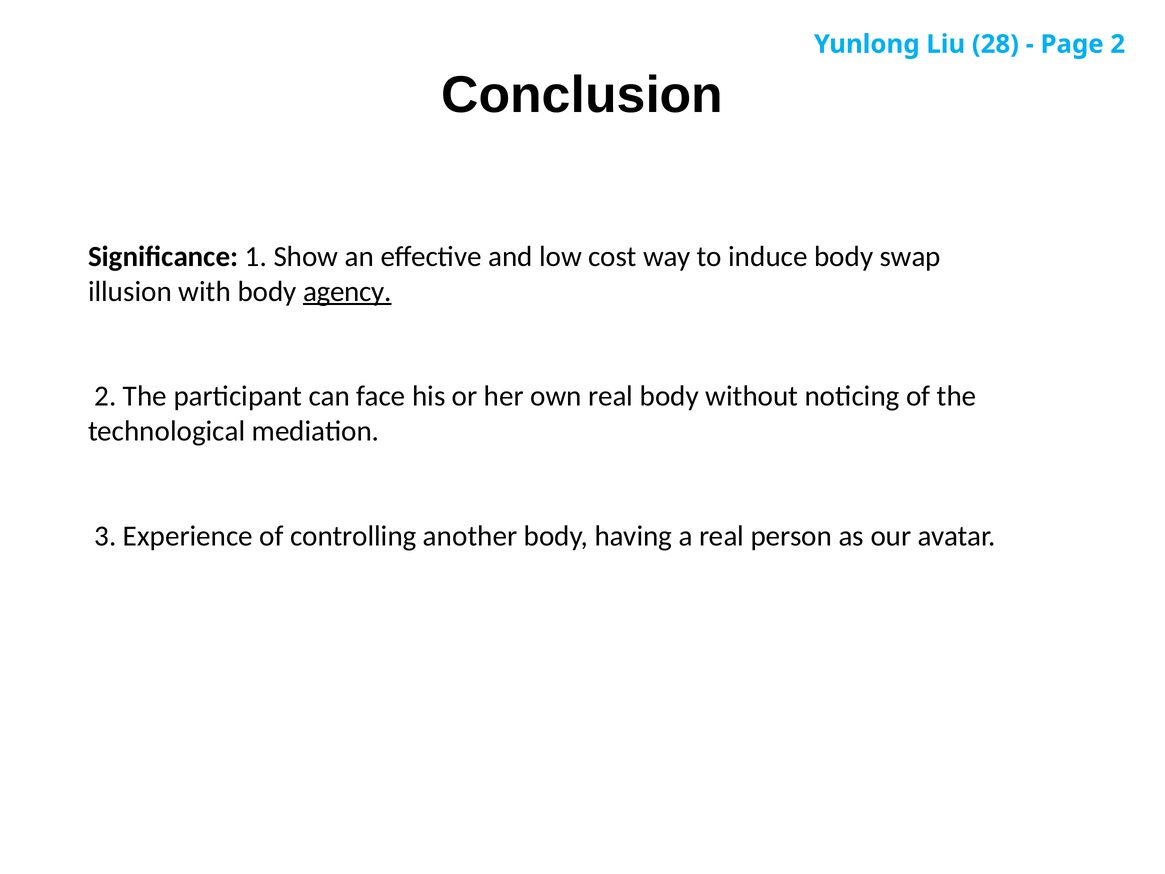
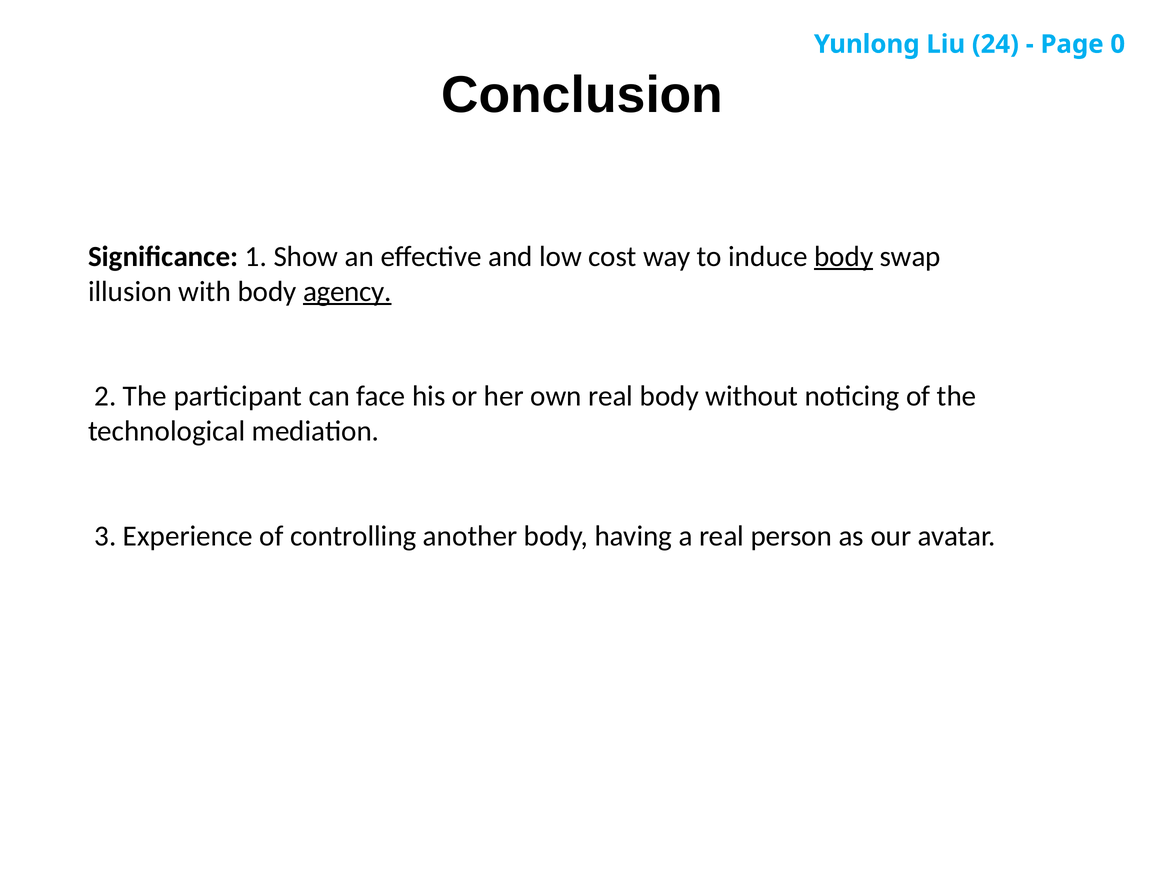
28: 28 -> 24
Page 2: 2 -> 0
body at (844, 256) underline: none -> present
